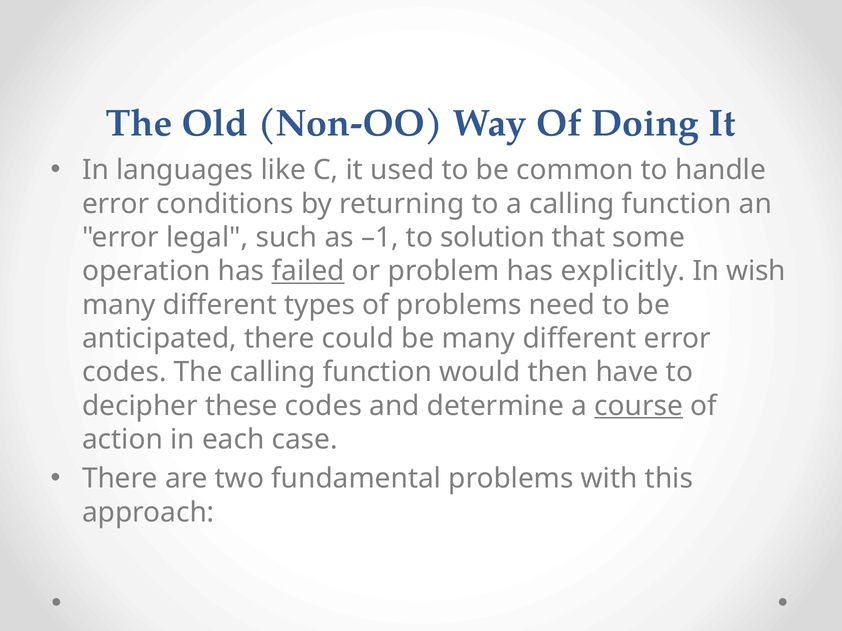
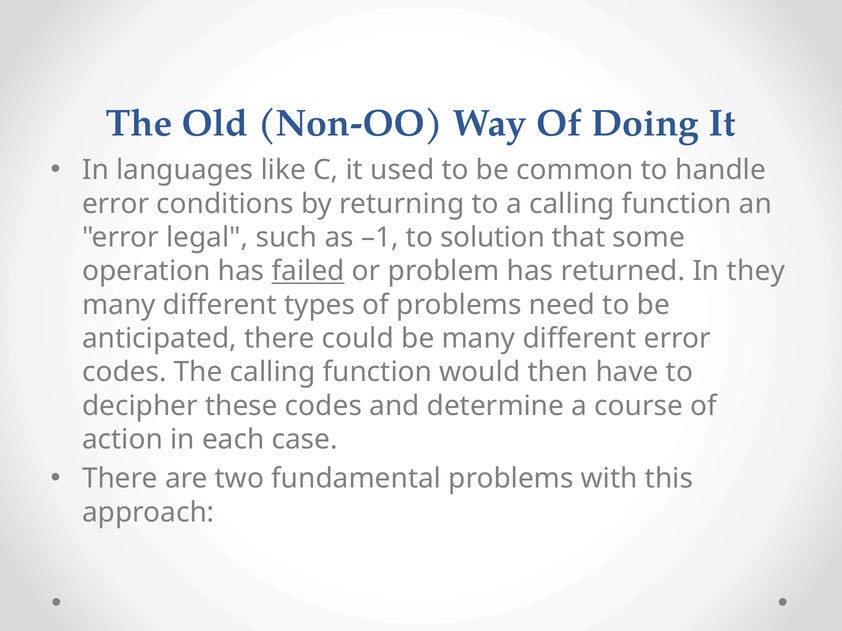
explicitly: explicitly -> returned
wish: wish -> they
course underline: present -> none
